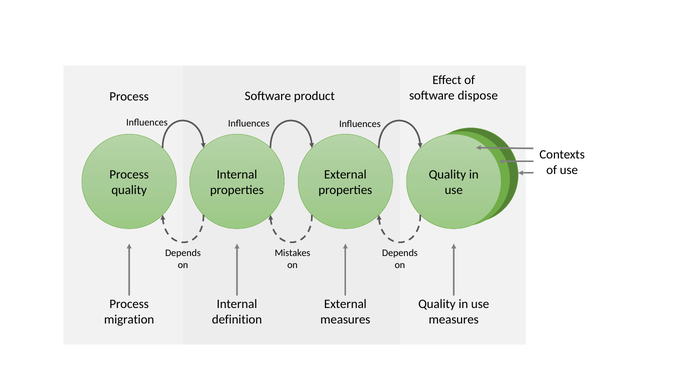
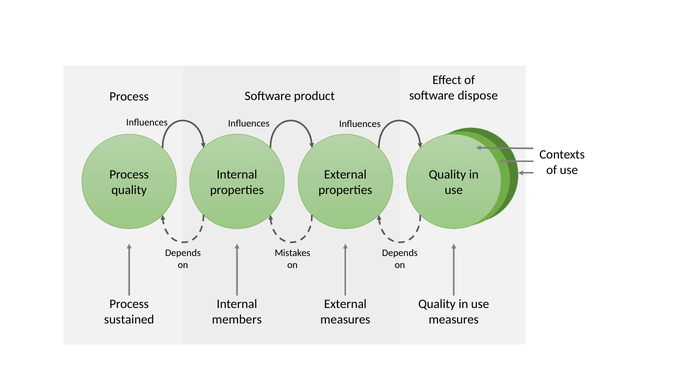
migration: migration -> sustained
definition: definition -> members
